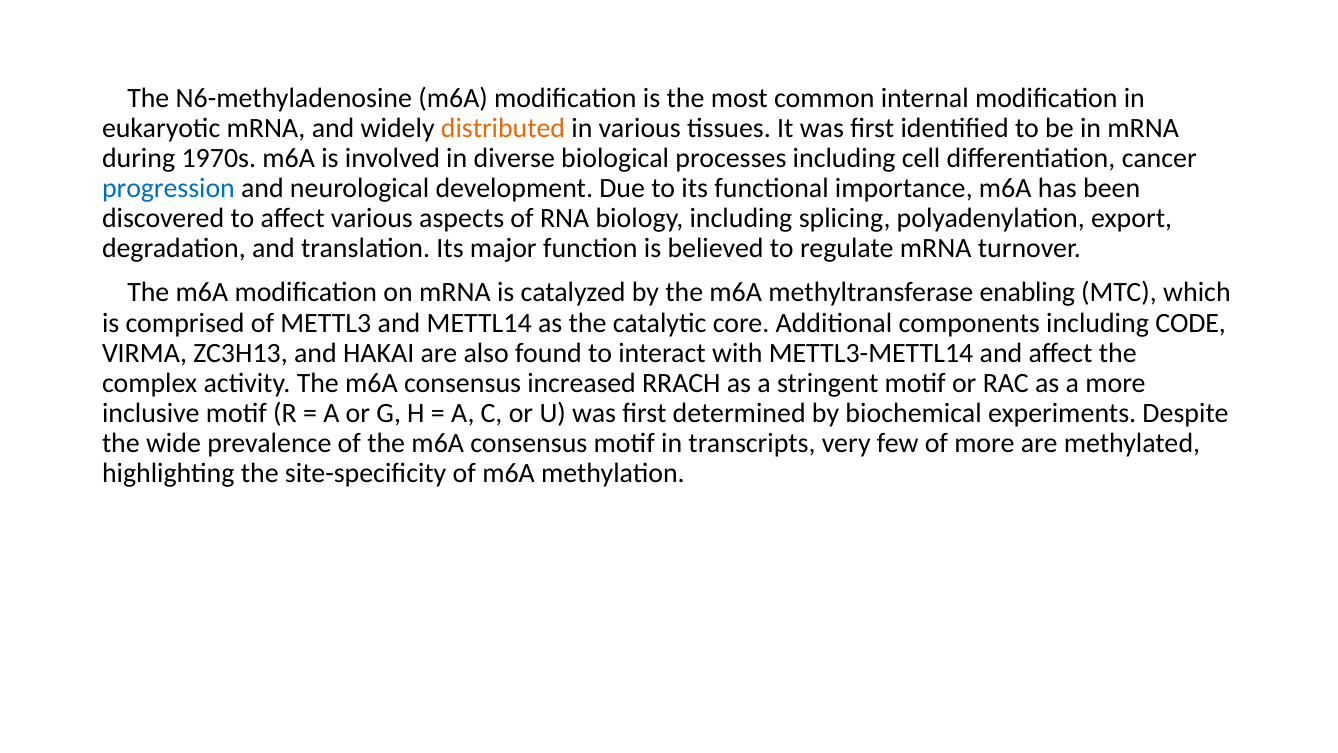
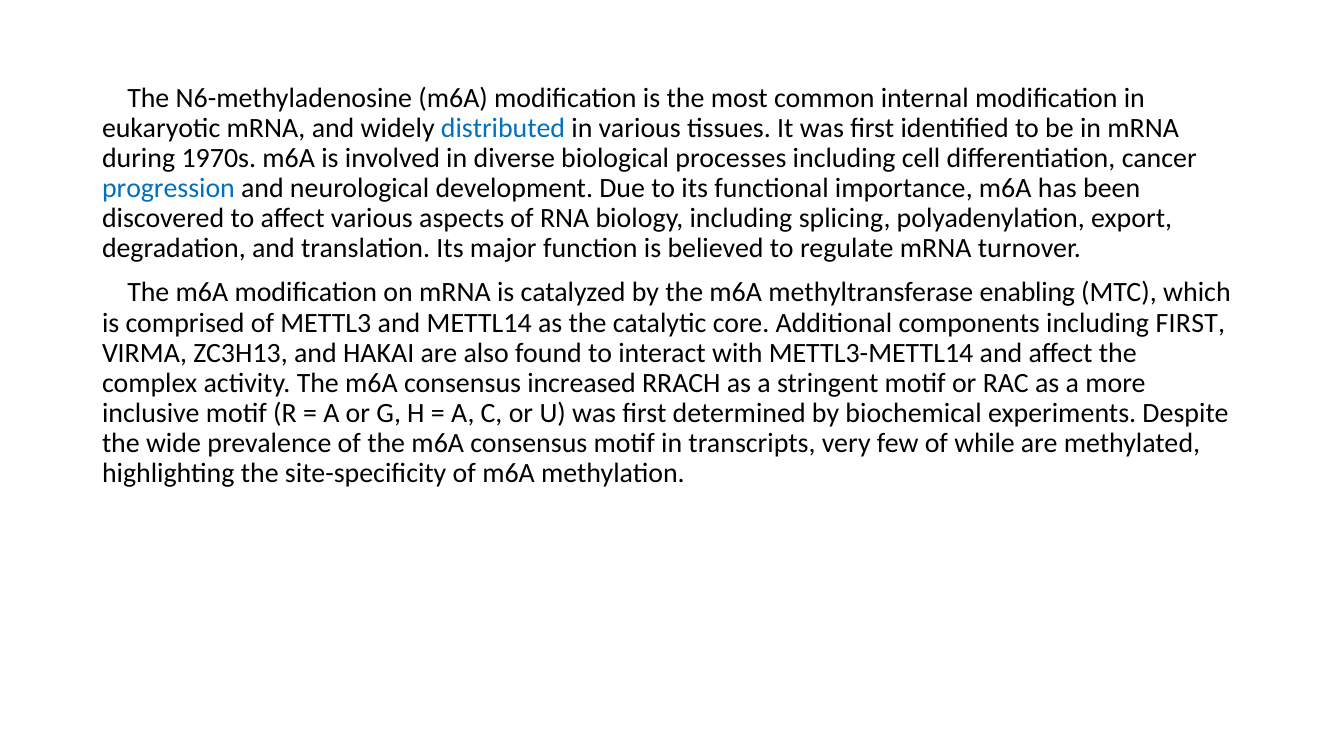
distributed colour: orange -> blue
including CODE: CODE -> FIRST
of more: more -> while
